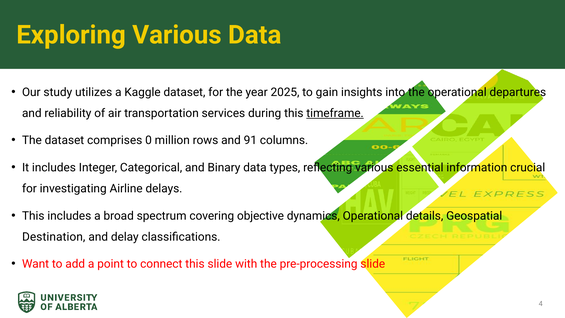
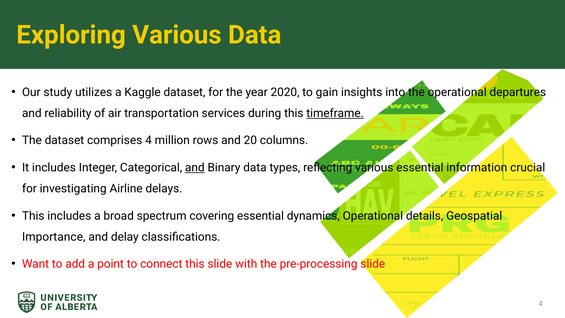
2025: 2025 -> 2020
comprises 0: 0 -> 4
91: 91 -> 20
and at (195, 167) underline: none -> present
covering objective: objective -> essential
Destination: Destination -> Importance
